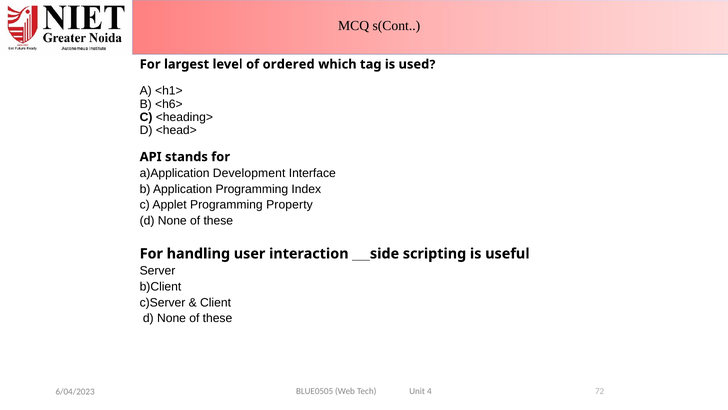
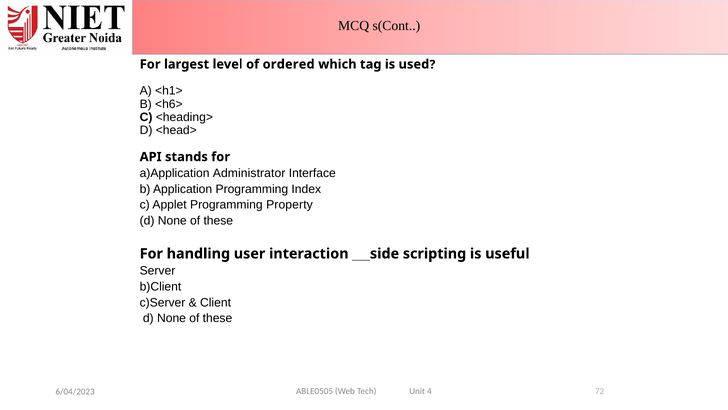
Development: Development -> Administrator
BLUE0505: BLUE0505 -> ABLE0505
